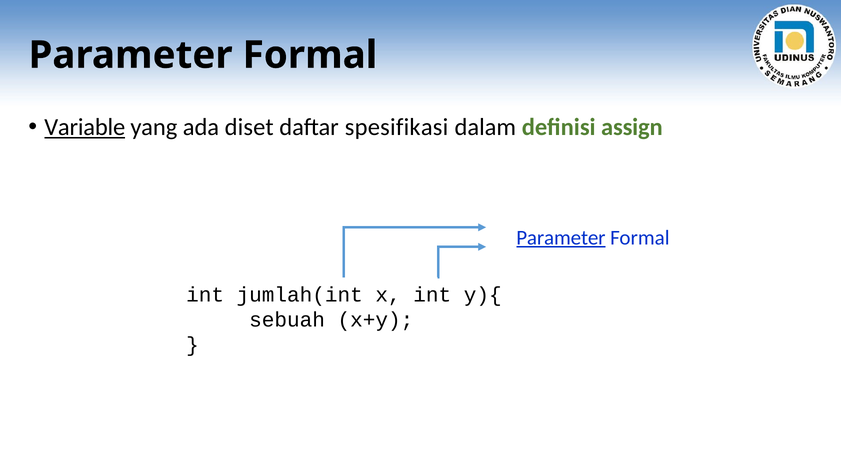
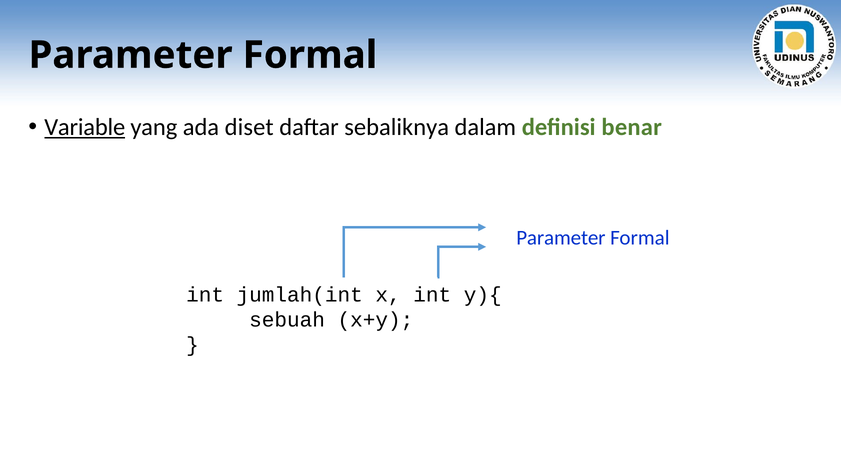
spesifikasi: spesifikasi -> sebaliknya
assign: assign -> benar
Parameter at (561, 238) underline: present -> none
